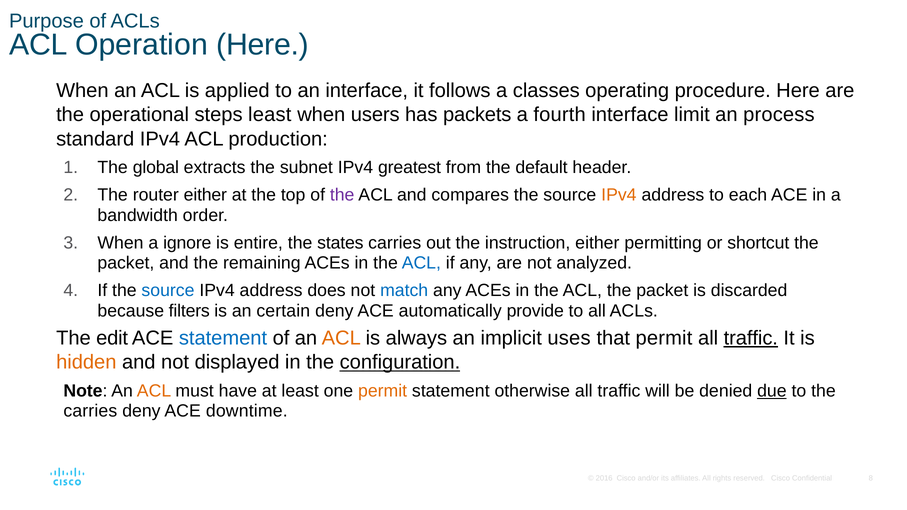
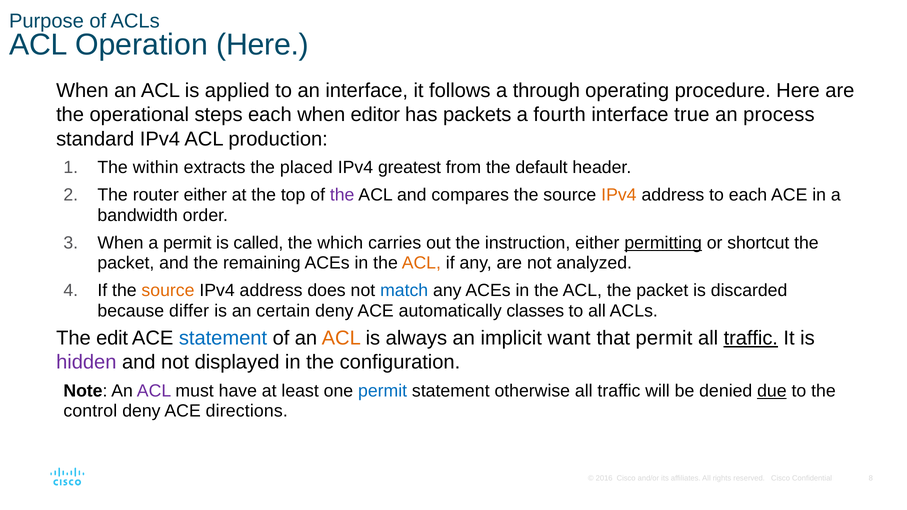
classes: classes -> through
steps least: least -> each
users: users -> editor
limit: limit -> true
global: global -> within
subnet: subnet -> placed
a ignore: ignore -> permit
entire: entire -> called
states: states -> which
permitting underline: none -> present
ACL at (421, 263) colour: blue -> orange
source at (168, 291) colour: blue -> orange
filters: filters -> differ
provide: provide -> classes
uses: uses -> want
hidden colour: orange -> purple
configuration underline: present -> none
ACL at (154, 391) colour: orange -> purple
permit at (383, 391) colour: orange -> blue
carries at (90, 411): carries -> control
downtime: downtime -> directions
